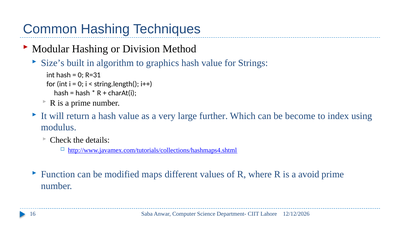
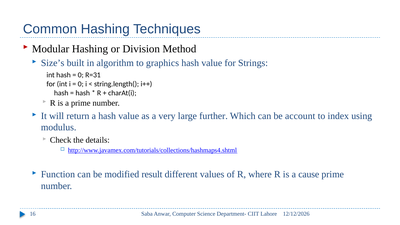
become: become -> account
maps: maps -> result
avoid: avoid -> cause
